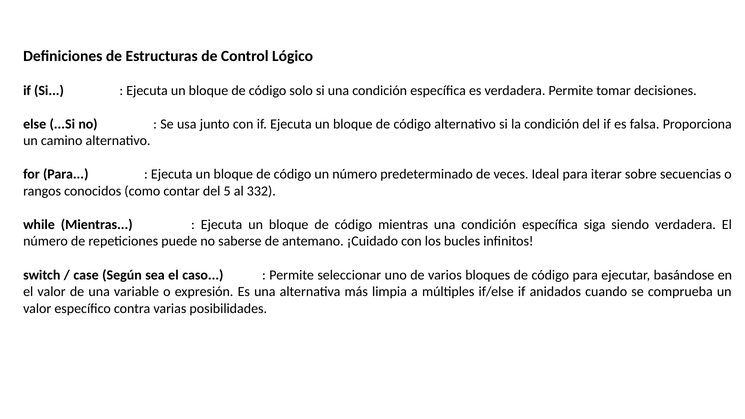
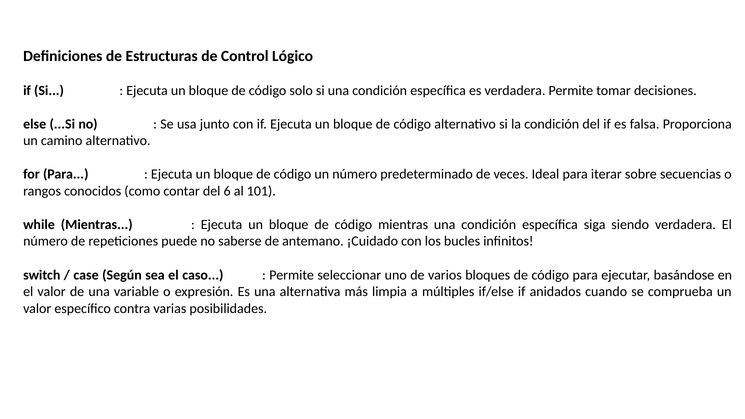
5: 5 -> 6
332: 332 -> 101
